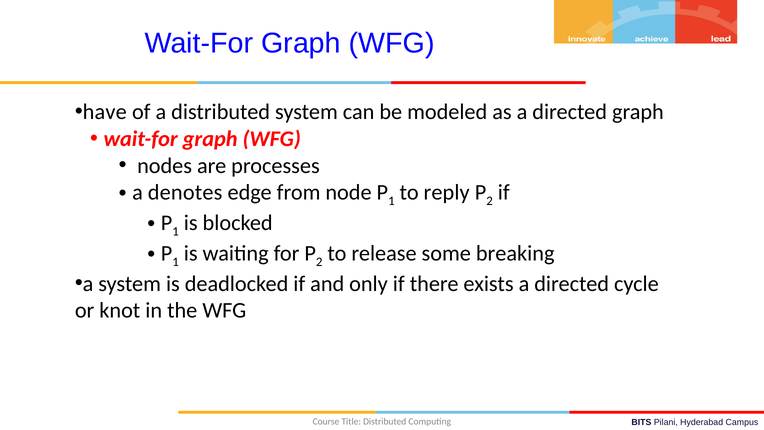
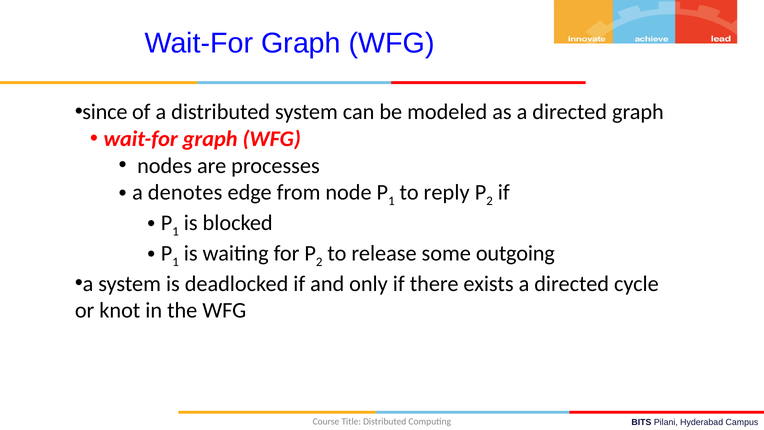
have: have -> since
breaking: breaking -> outgoing
